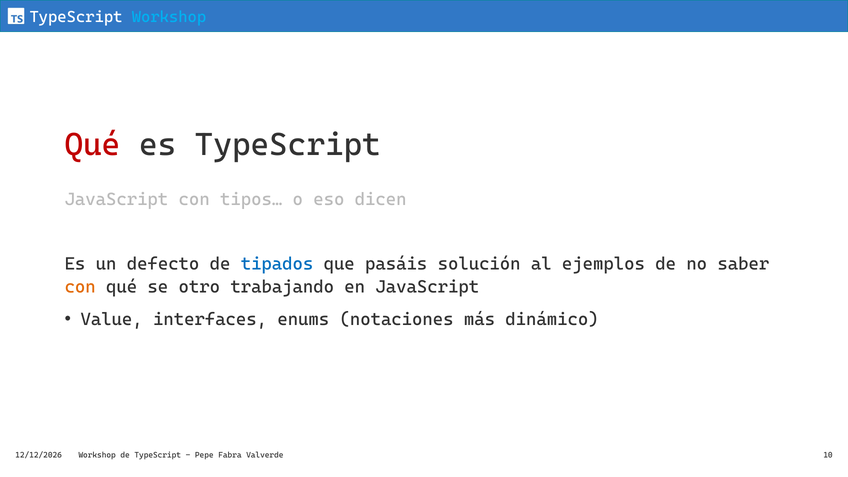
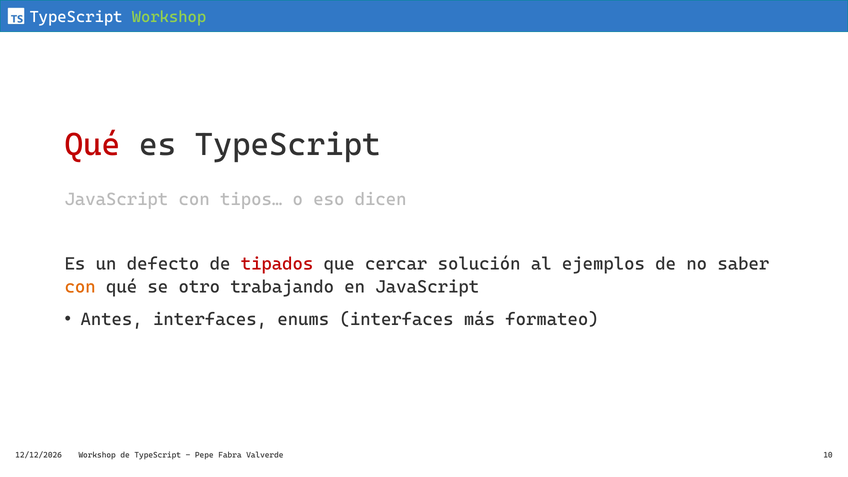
Workshop at (169, 17) colour: light blue -> light green
tipados colour: blue -> red
pasáis: pasáis -> cercar
Value: Value -> Antes
enums notaciones: notaciones -> interfaces
dinámico: dinámico -> formateo
